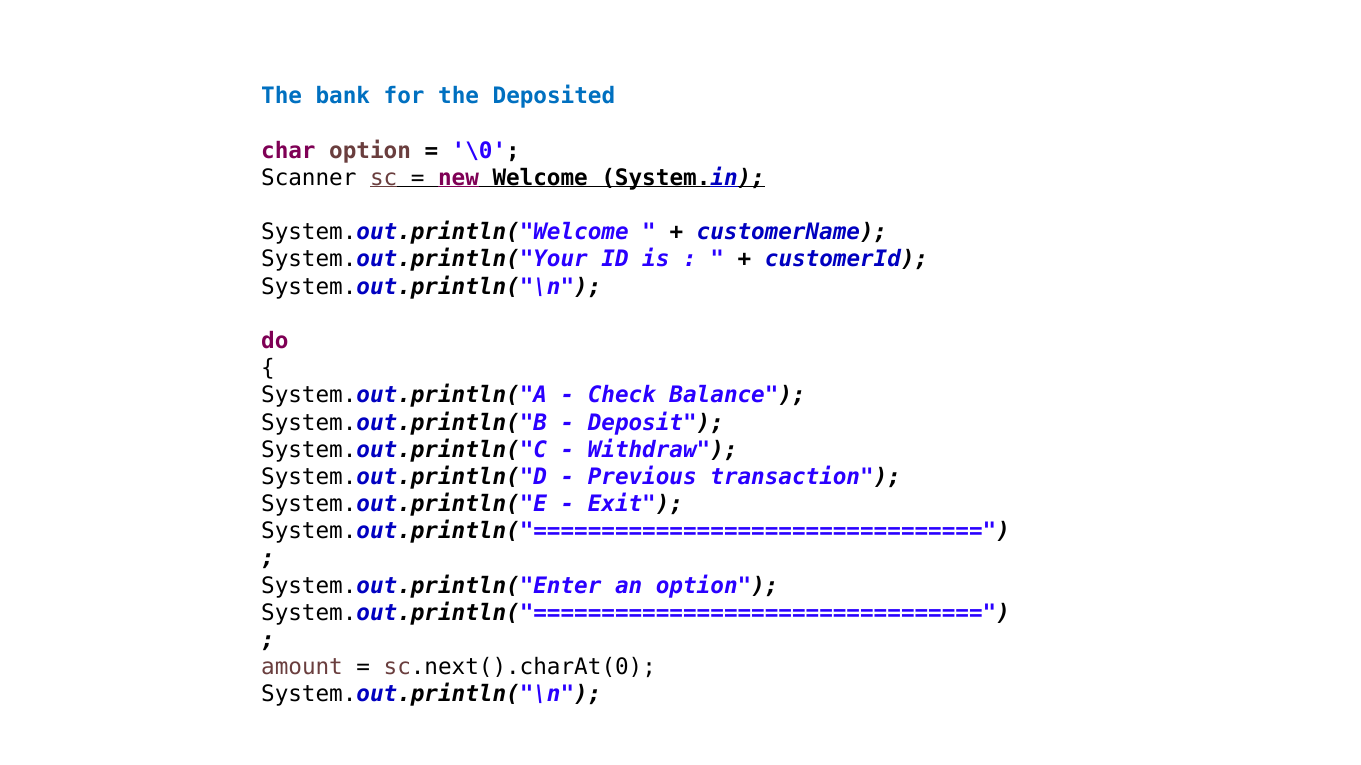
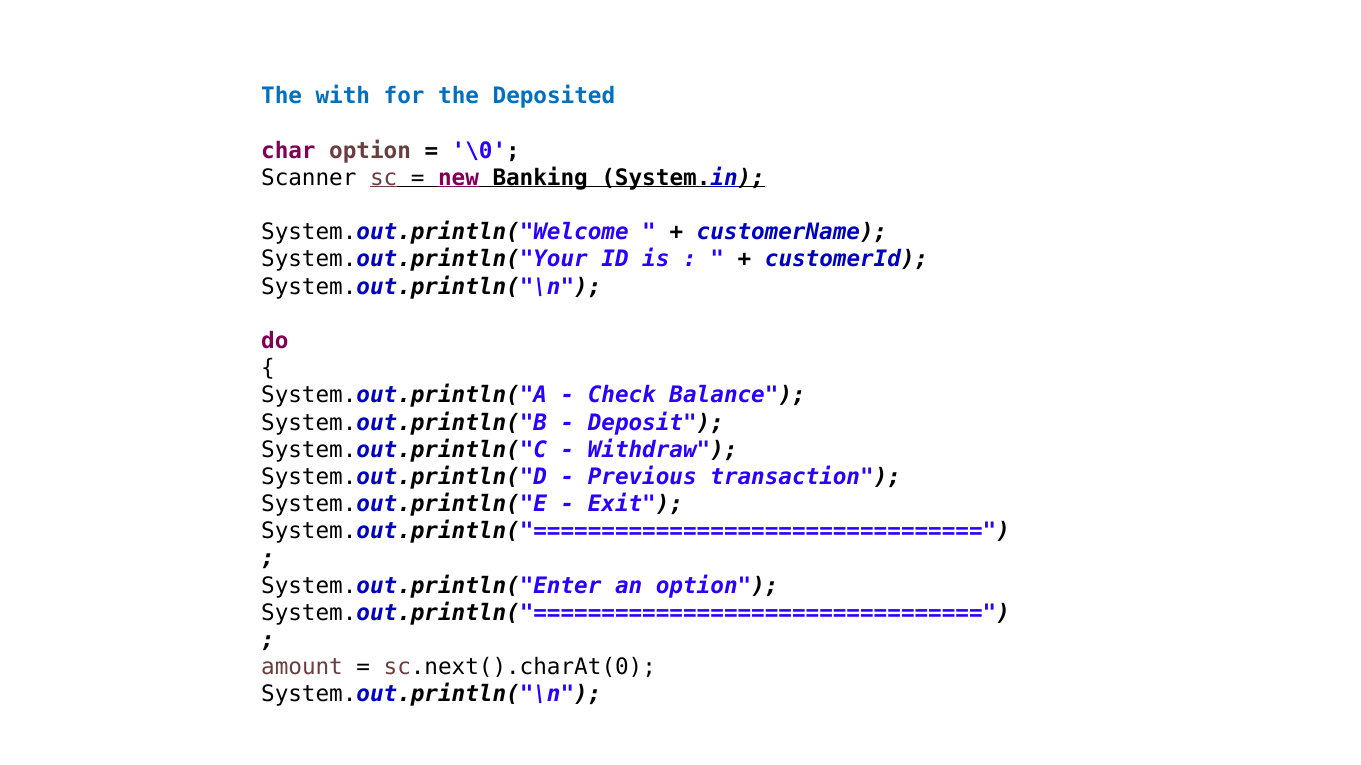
bank: bank -> with
Welcome: Welcome -> Banking
